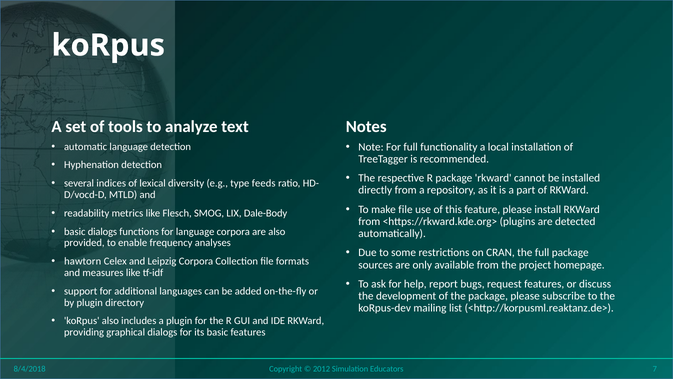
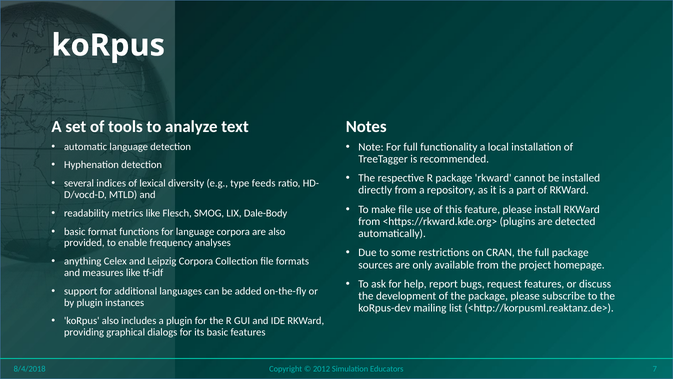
basic dialogs: dialogs -> format
hawtorn: hawtorn -> anything
directory: directory -> instances
